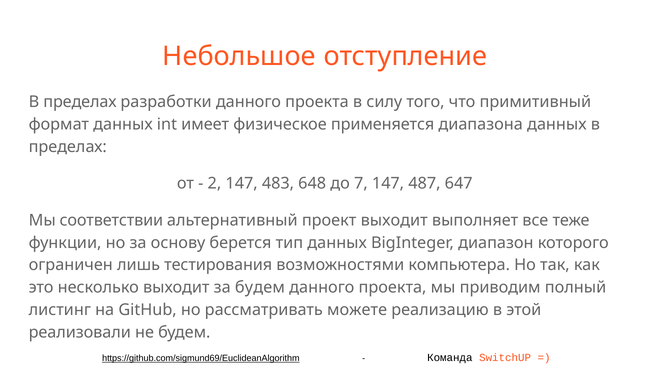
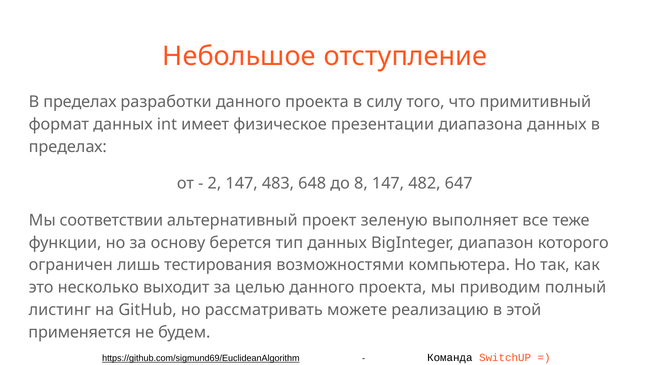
применяется: применяется -> презентации
7: 7 -> 8
487: 487 -> 482
проект выходит: выходит -> зеленую
за будем: будем -> целью
реализовали: реализовали -> применяется
